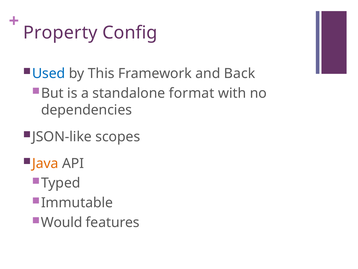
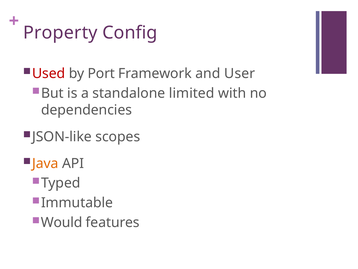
Used colour: blue -> red
This: This -> Port
Back: Back -> User
format: format -> limited
